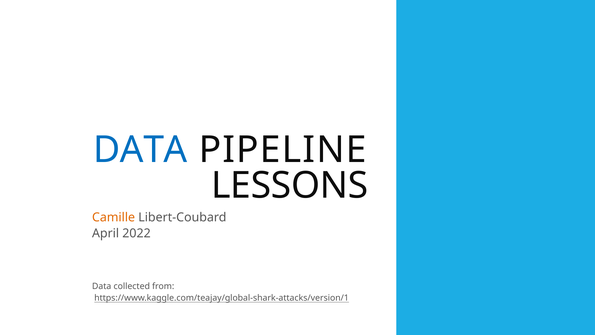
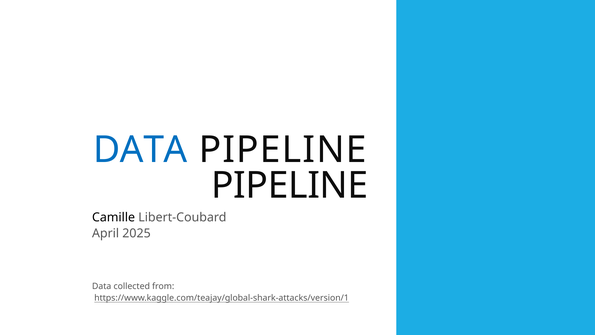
LESSONS at (290, 185): LESSONS -> PIPELINE
Camille colour: orange -> black
2022: 2022 -> 2025
